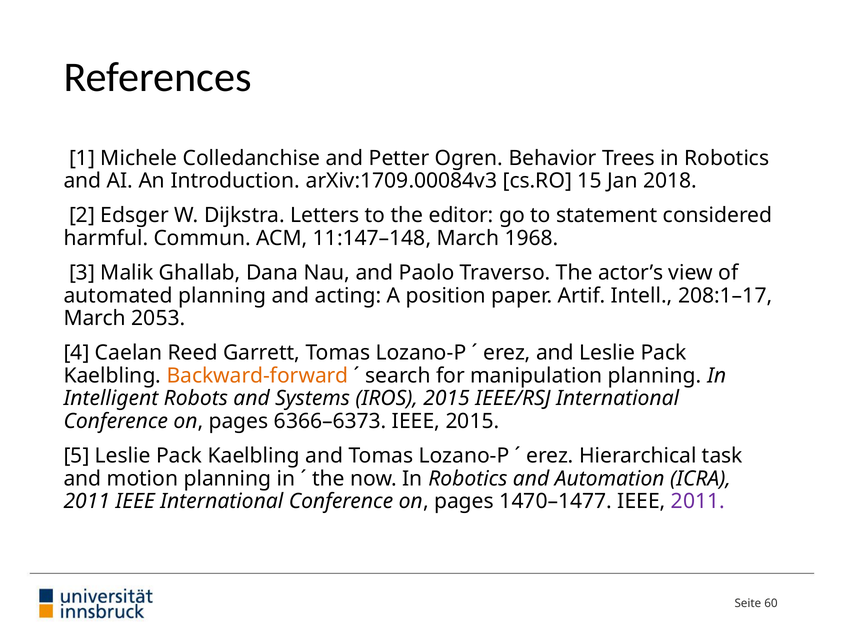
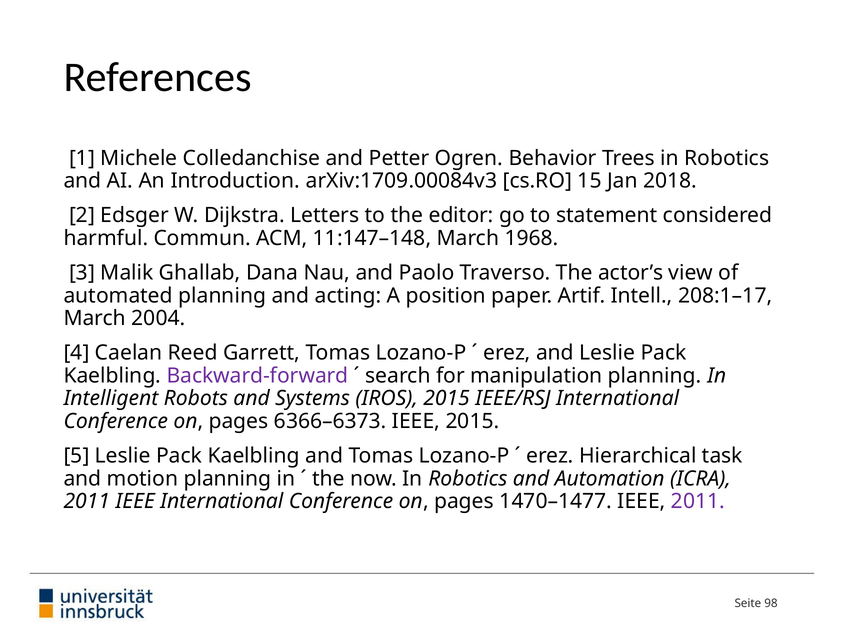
2053: 2053 -> 2004
Backward-forward colour: orange -> purple
60: 60 -> 98
